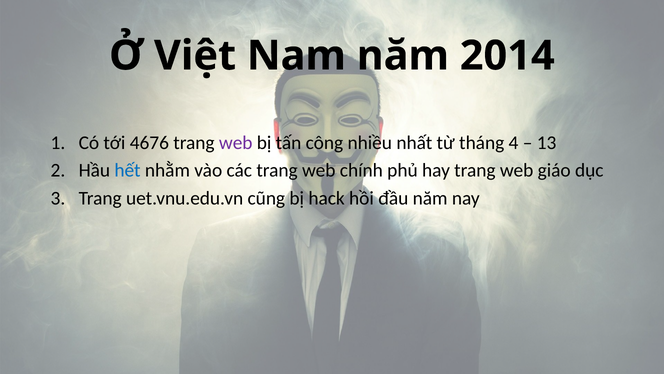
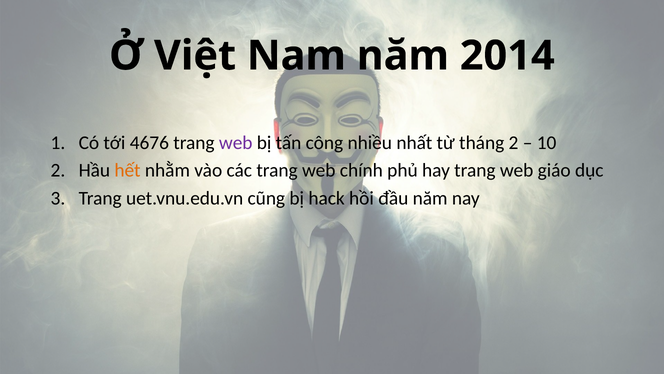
tháng 4: 4 -> 2
13: 13 -> 10
hết colour: blue -> orange
